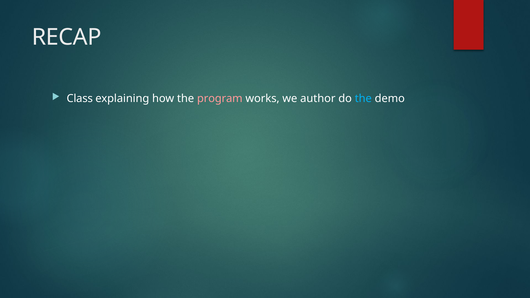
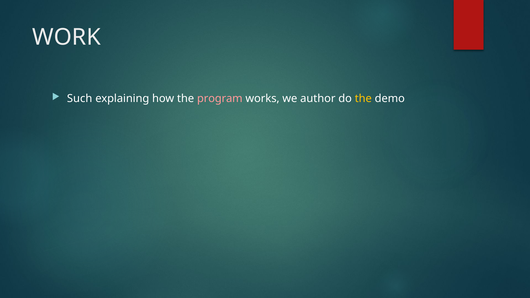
RECAP: RECAP -> WORK
Class: Class -> Such
the at (363, 99) colour: light blue -> yellow
